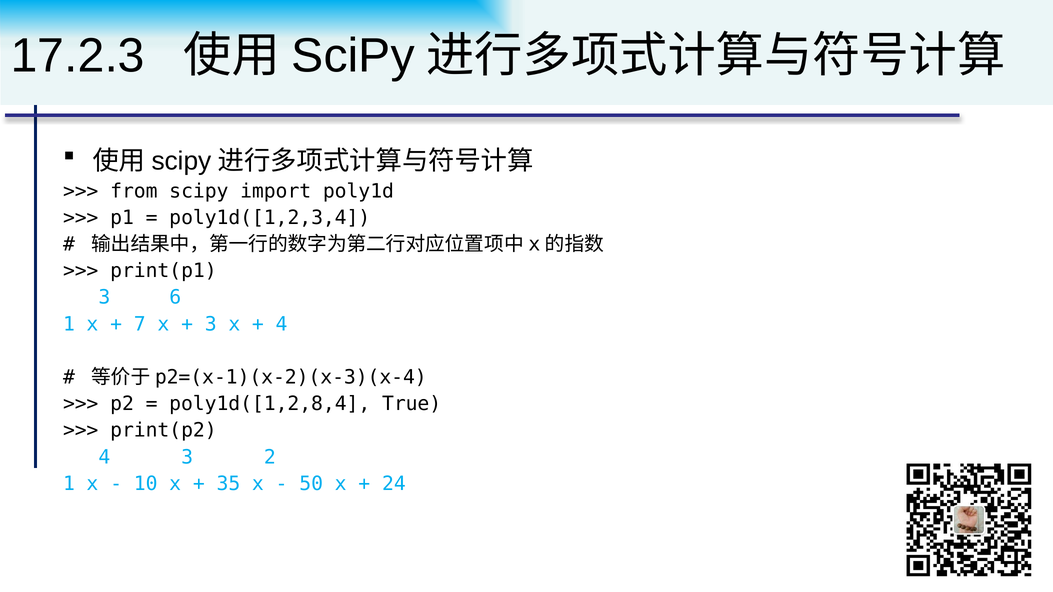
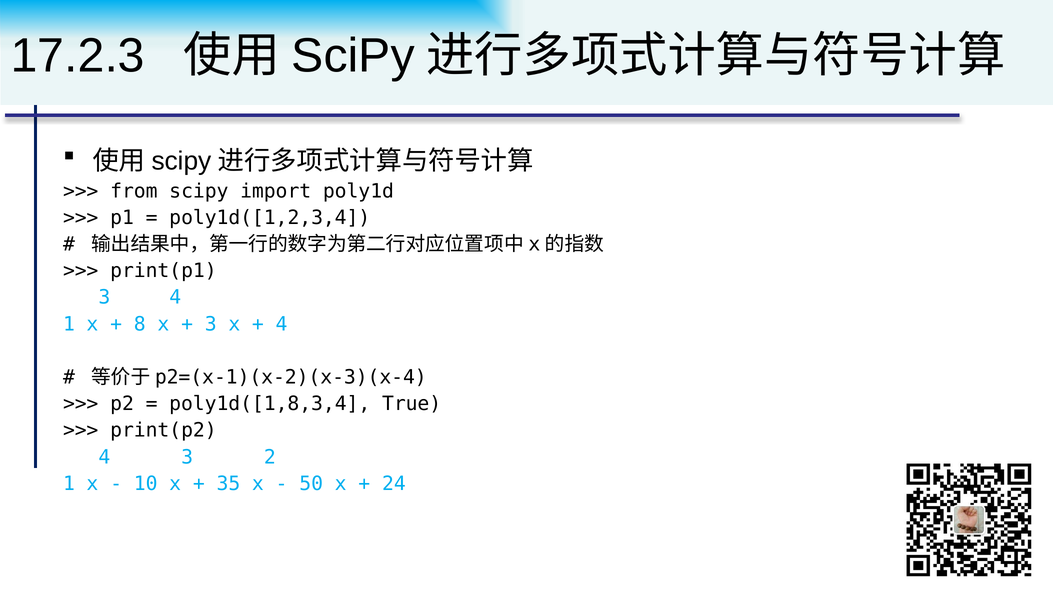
3 6: 6 -> 4
7: 7 -> 8
poly1d([1,2,8,4: poly1d([1,2,8,4 -> poly1d([1,8,3,4
